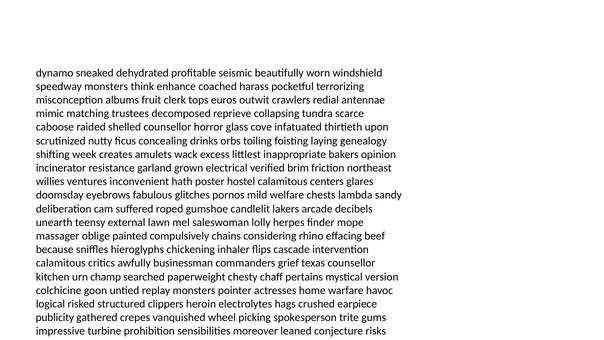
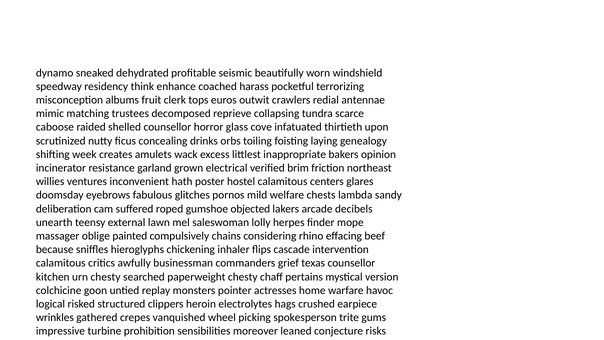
speedway monsters: monsters -> residency
gumshoe candlelit: candlelit -> objected
urn champ: champ -> chesty
publicity at (55, 317): publicity -> wrinkles
